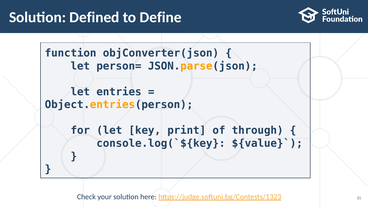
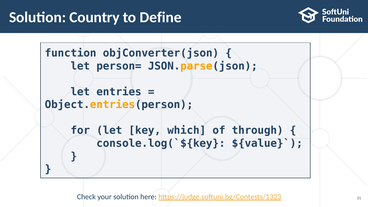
Defined: Defined -> Country
print: print -> which
